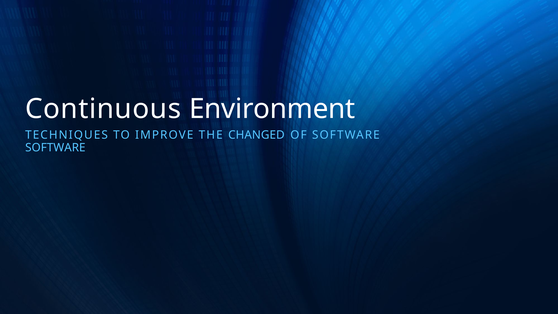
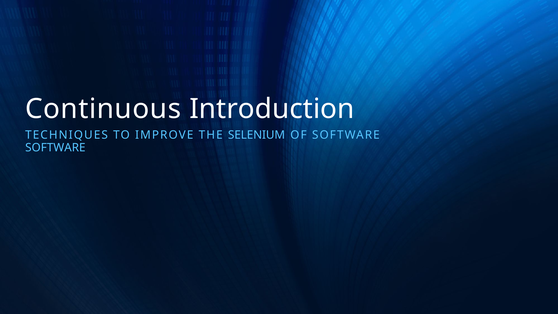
Environment: Environment -> Introduction
CHANGED: CHANGED -> SELENIUM
